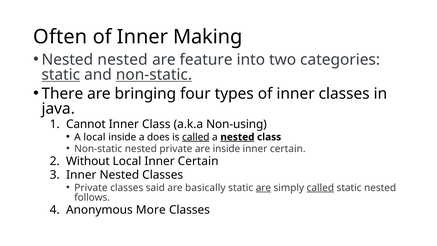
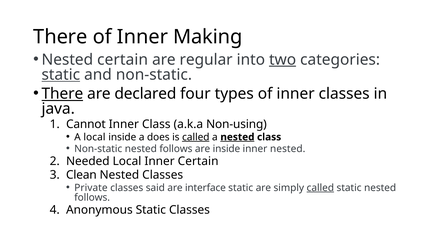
Often at (60, 37): Often -> There
Nested nested: nested -> certain
feature: feature -> regular
two underline: none -> present
non-static at (154, 75) underline: present -> none
There at (62, 94) underline: none -> present
bringing: bringing -> declared
Non-static nested private: private -> follows
certain at (288, 149): certain -> nested
Without: Without -> Needed
Inner at (81, 175): Inner -> Clean
basically: basically -> interface
are at (263, 188) underline: present -> none
Anonymous More: More -> Static
